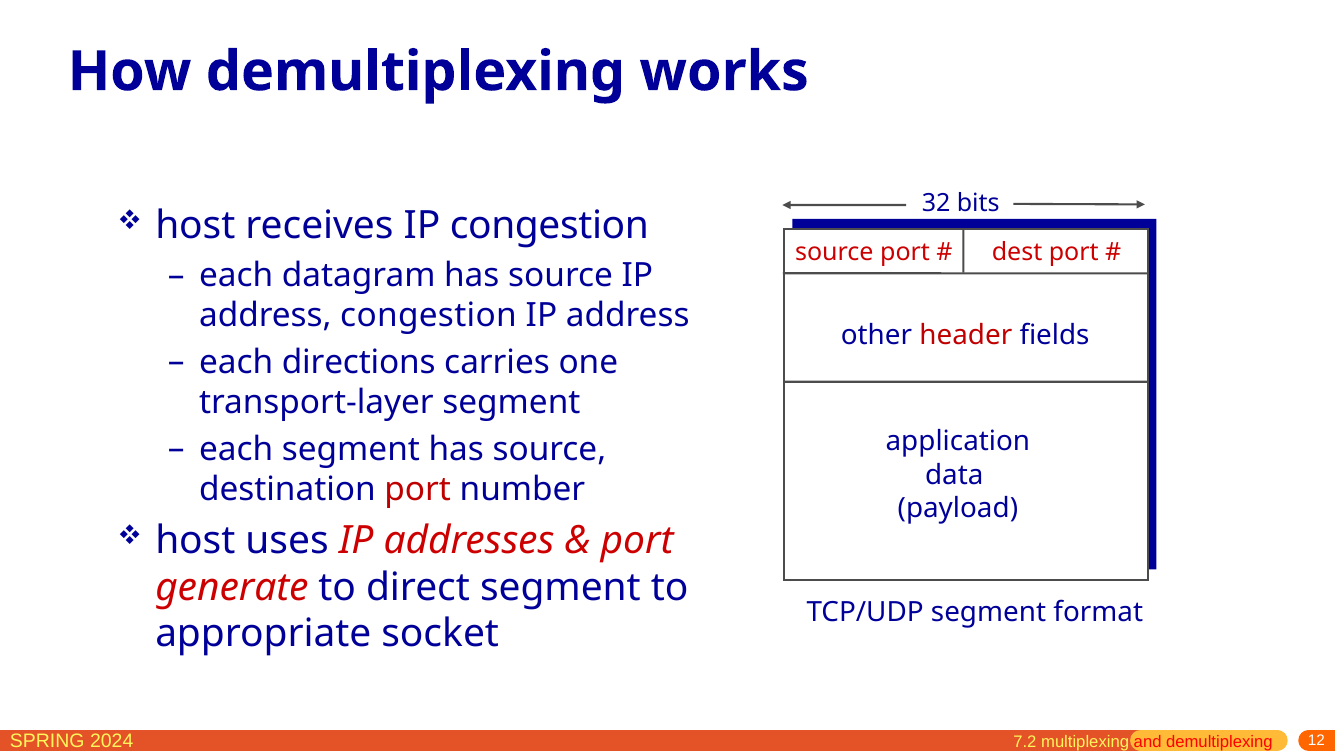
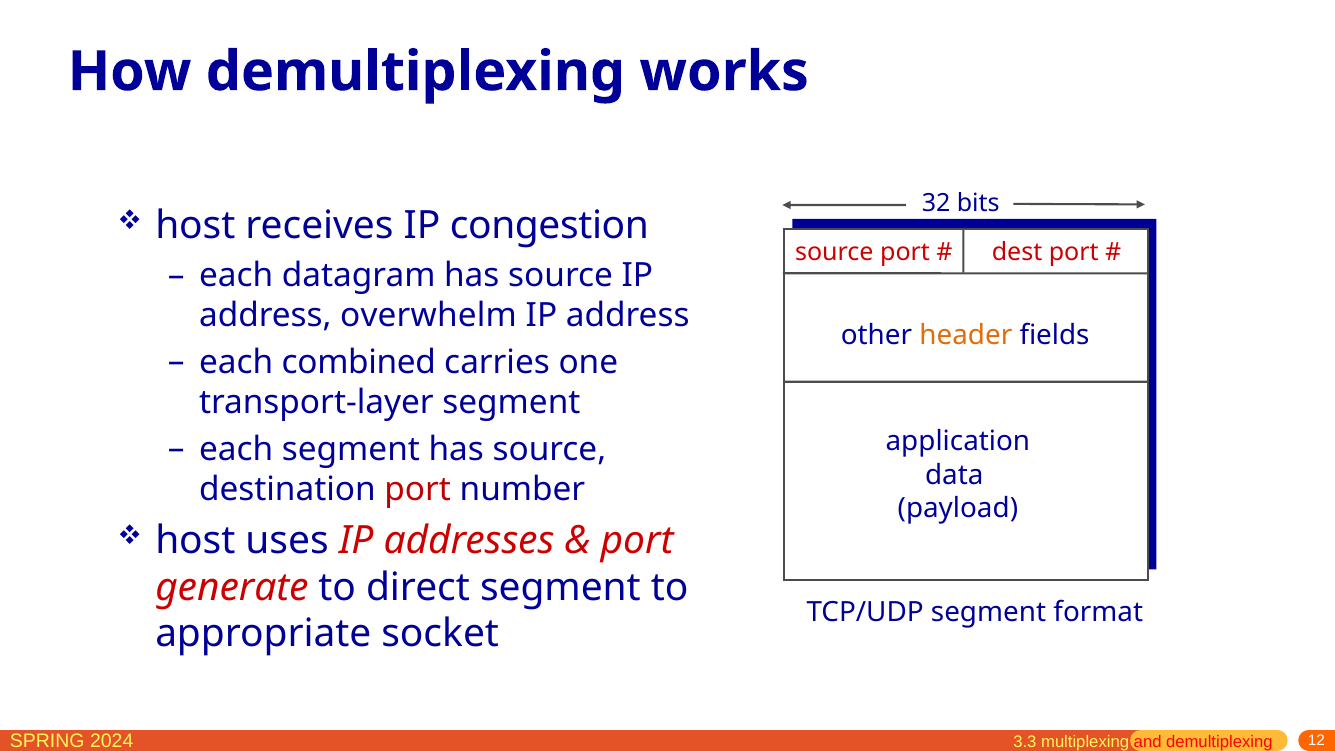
address congestion: congestion -> overwhelm
header colour: red -> orange
directions: directions -> combined
7.2: 7.2 -> 3.3
